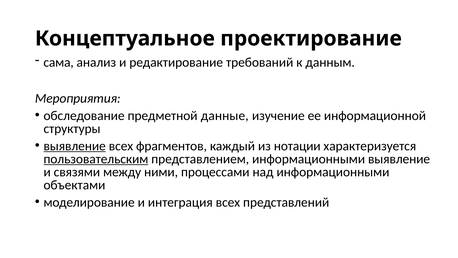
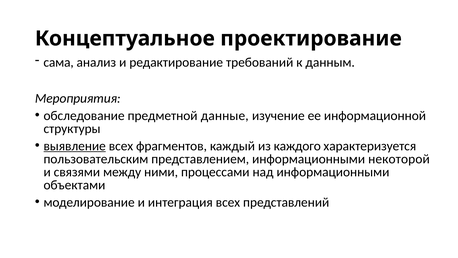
нотации: нотации -> каждого
пользовательским underline: present -> none
информационными выявление: выявление -> некоторой
